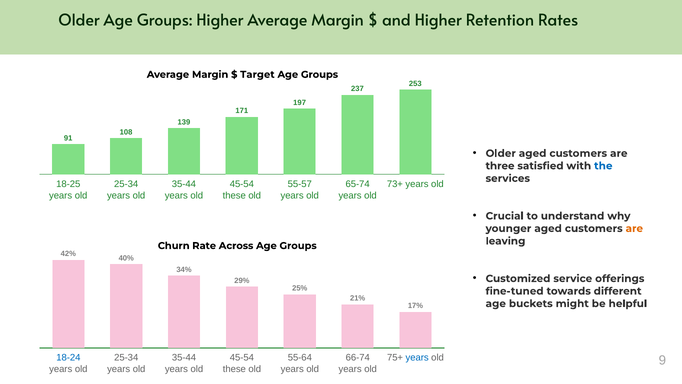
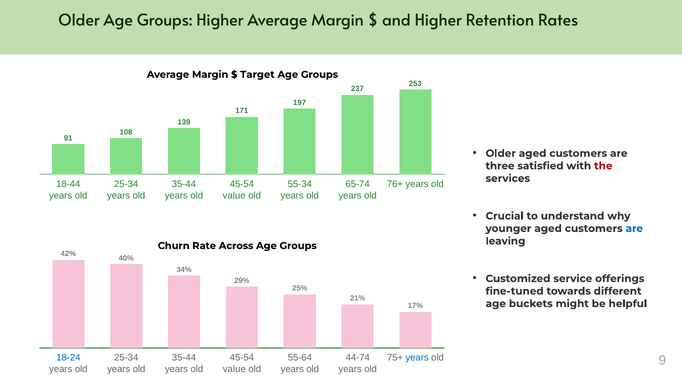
the colour: blue -> red
18-25: 18-25 -> 18-44
55-57: 55-57 -> 55-34
73+: 73+ -> 76+
these at (234, 195): these -> value
are at (634, 228) colour: orange -> blue
66-74: 66-74 -> 44-74
these at (234, 369): these -> value
